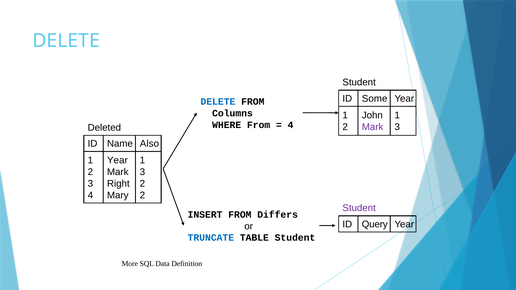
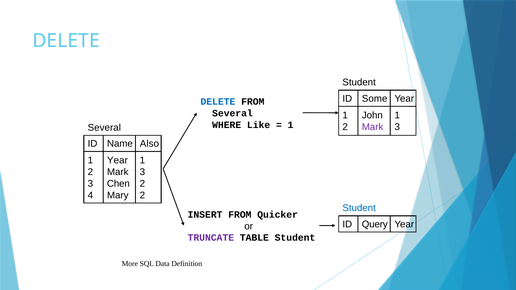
Columns at (232, 114): Columns -> Several
WHERE From: From -> Like
4 at (291, 125): 4 -> 1
Deleted at (104, 128): Deleted -> Several
Right: Right -> Chen
Student at (359, 208) colour: purple -> blue
Differs: Differs -> Quicker
TRUNCATE colour: blue -> purple
